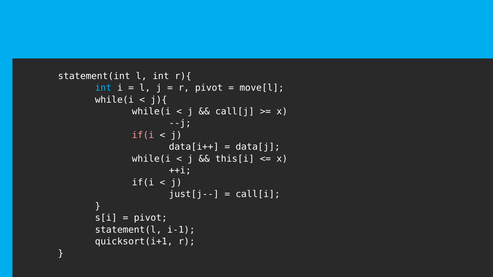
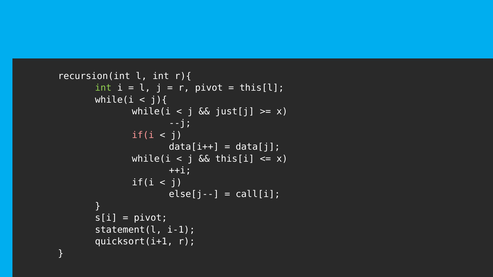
statement(int: statement(int -> recursion(int
int at (103, 88) colour: light blue -> light green
move[l: move[l -> this[l
call[j: call[j -> just[j
just[j--: just[j-- -> else[j--
